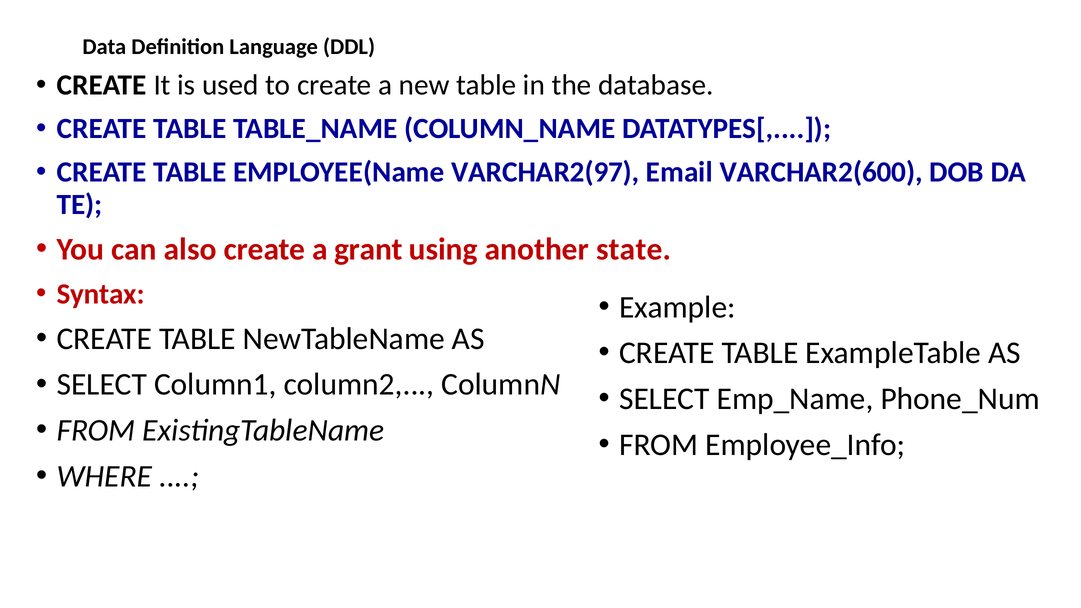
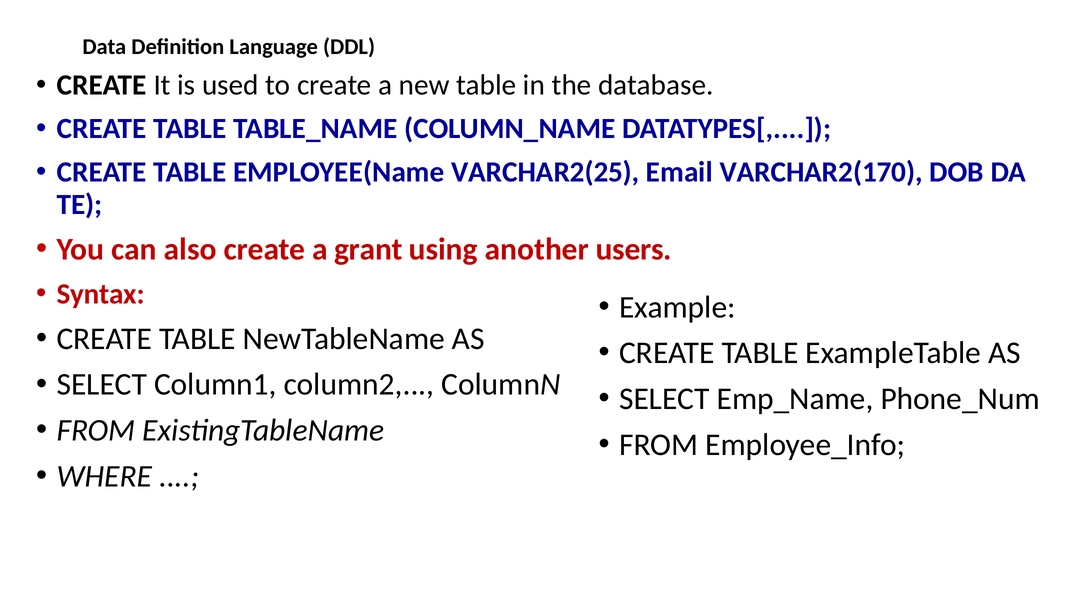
VARCHAR2(97: VARCHAR2(97 -> VARCHAR2(25
VARCHAR2(600: VARCHAR2(600 -> VARCHAR2(170
state: state -> users
